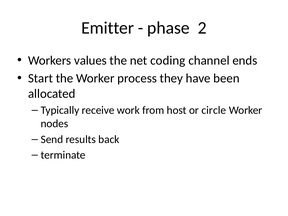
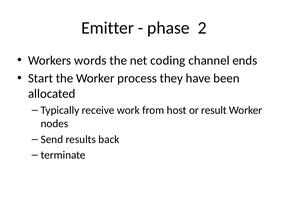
values: values -> words
circle: circle -> result
